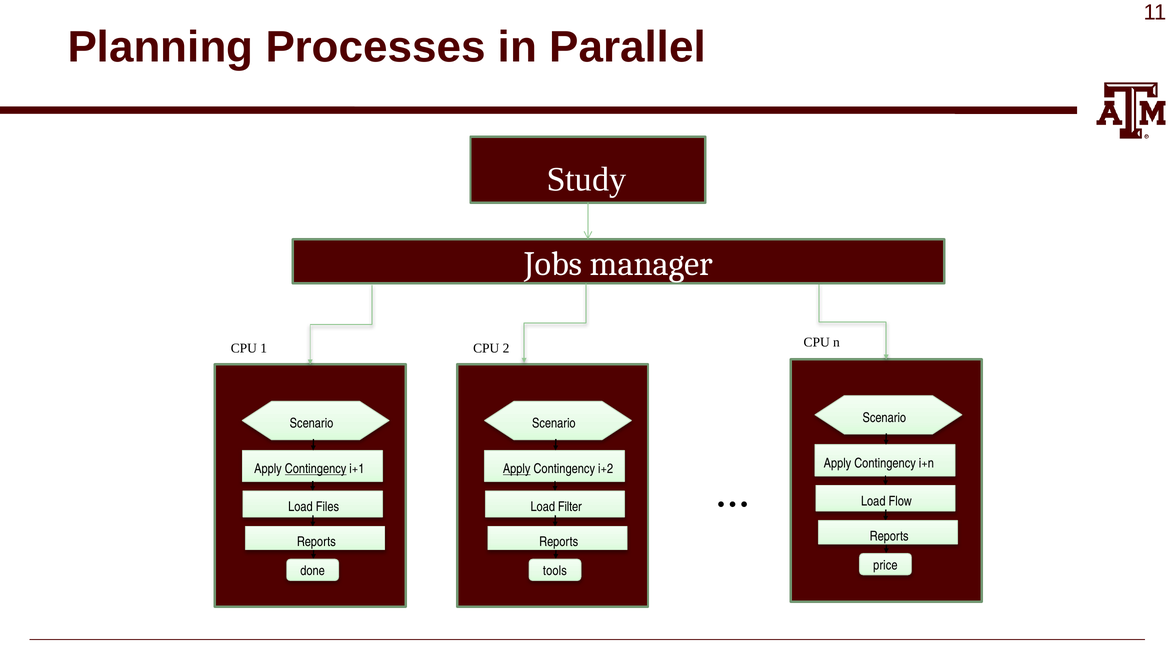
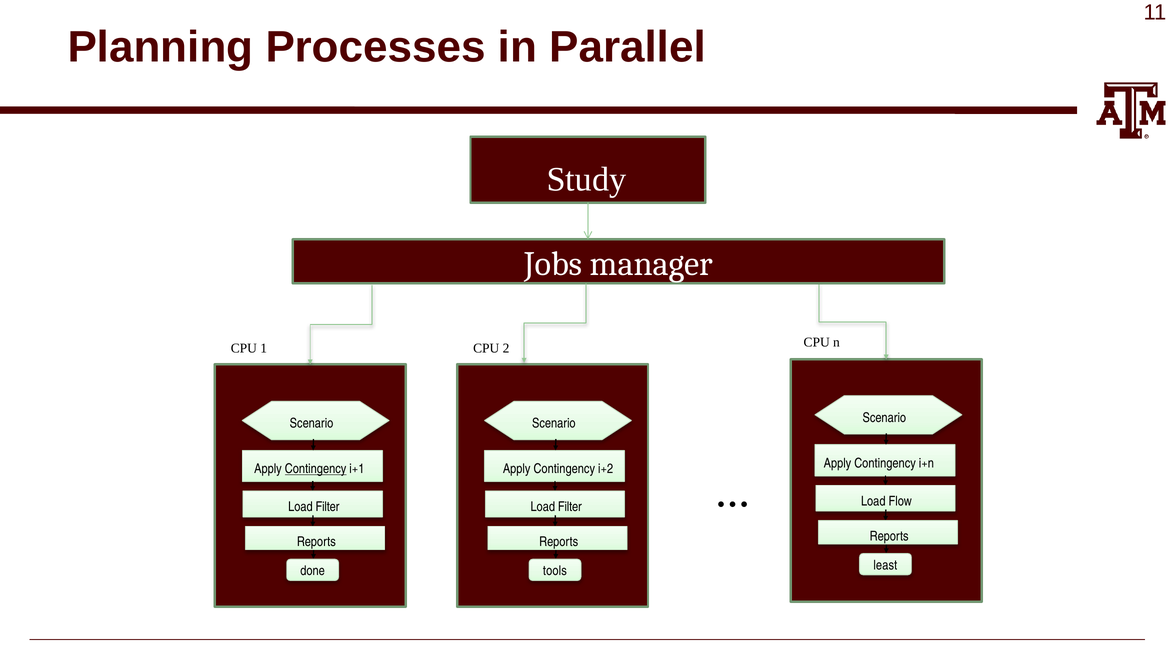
Apply at (517, 469) underline: present -> none
Files at (327, 507): Files -> Filter
price: price -> least
